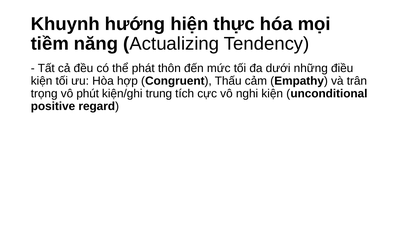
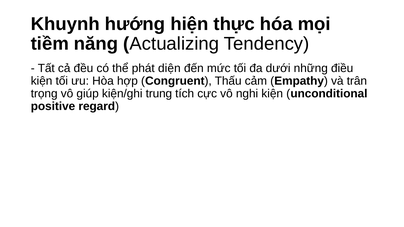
thôn: thôn -> diện
phút: phút -> giúp
